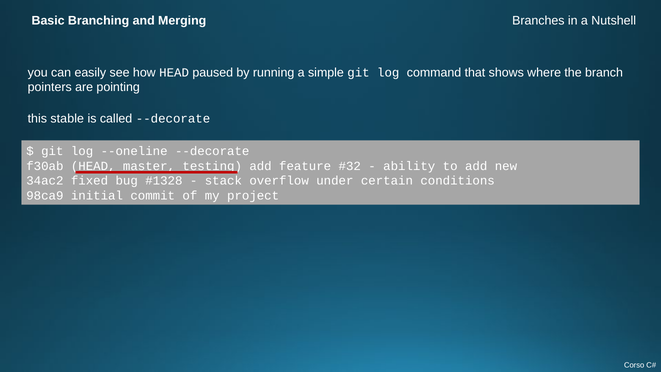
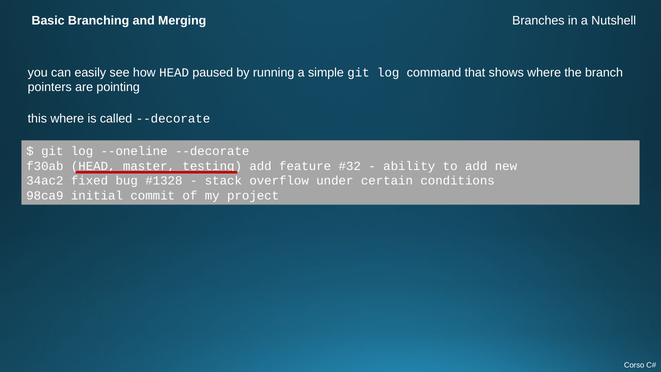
this stable: stable -> where
